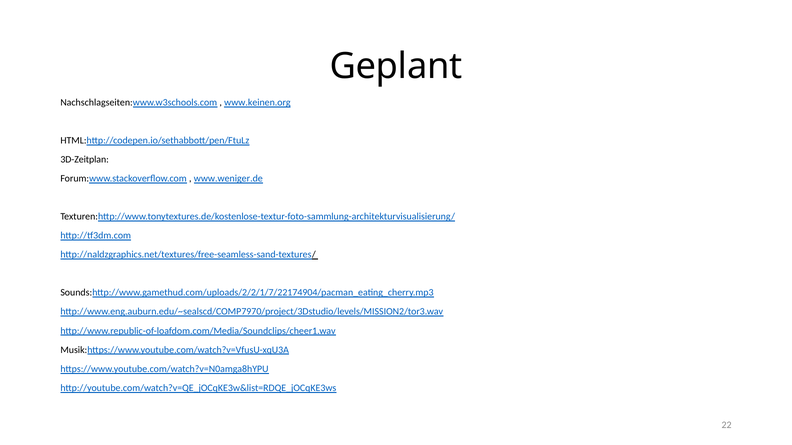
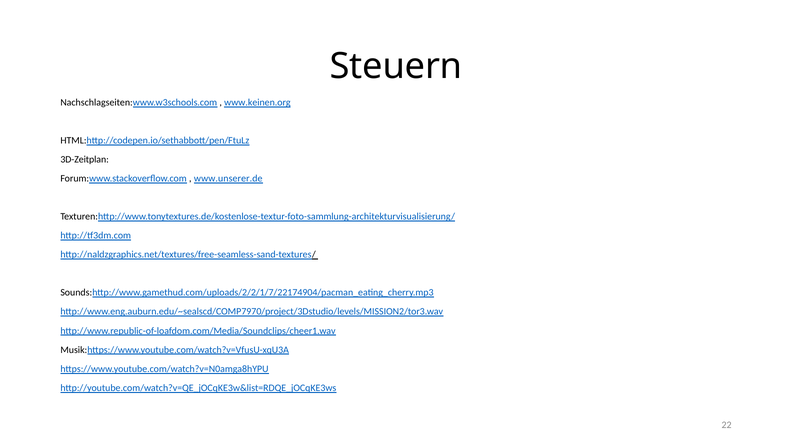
Geplant: Geplant -> Steuern
www.weniger.de: www.weniger.de -> www.unserer.de
